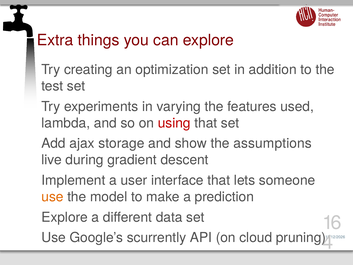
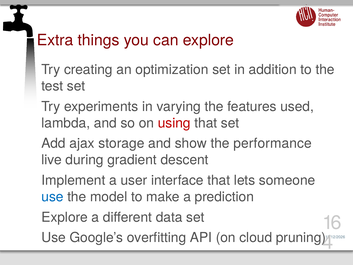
assumptions: assumptions -> performance
use at (52, 197) colour: orange -> blue
scurrently: scurrently -> overfitting
